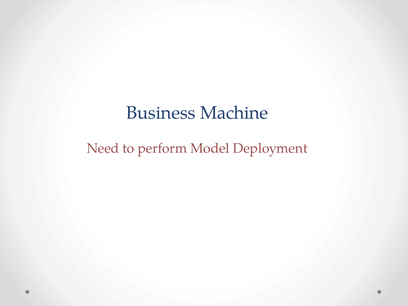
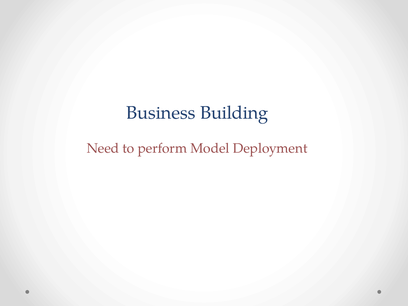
Machine: Machine -> Building
